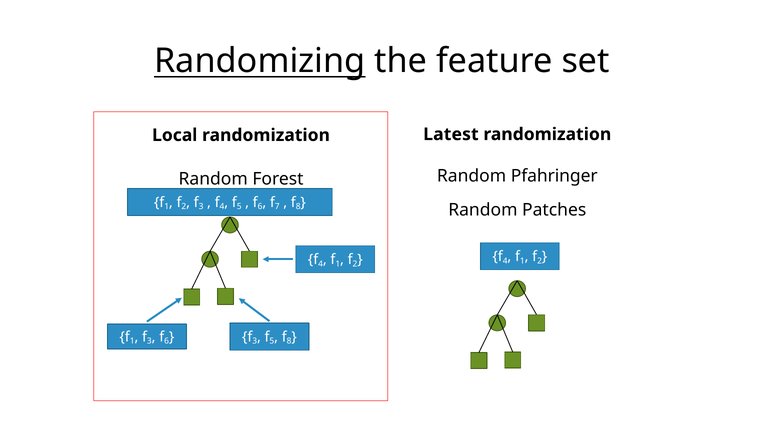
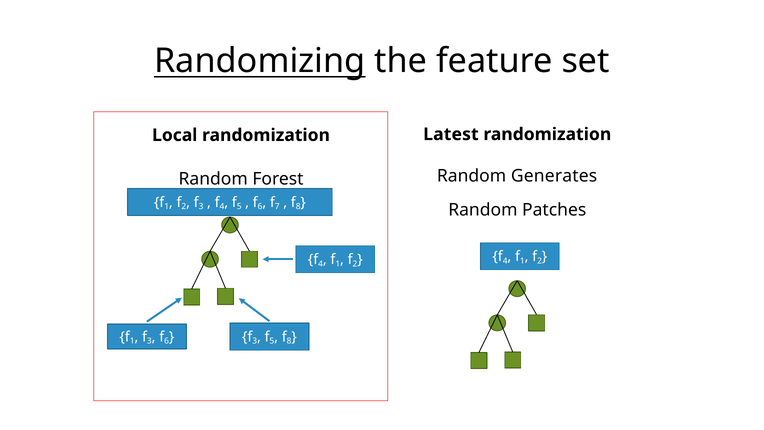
Pfahringer: Pfahringer -> Generates
